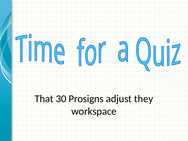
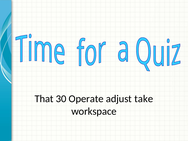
Prosigns: Prosigns -> Operate
they: they -> take
